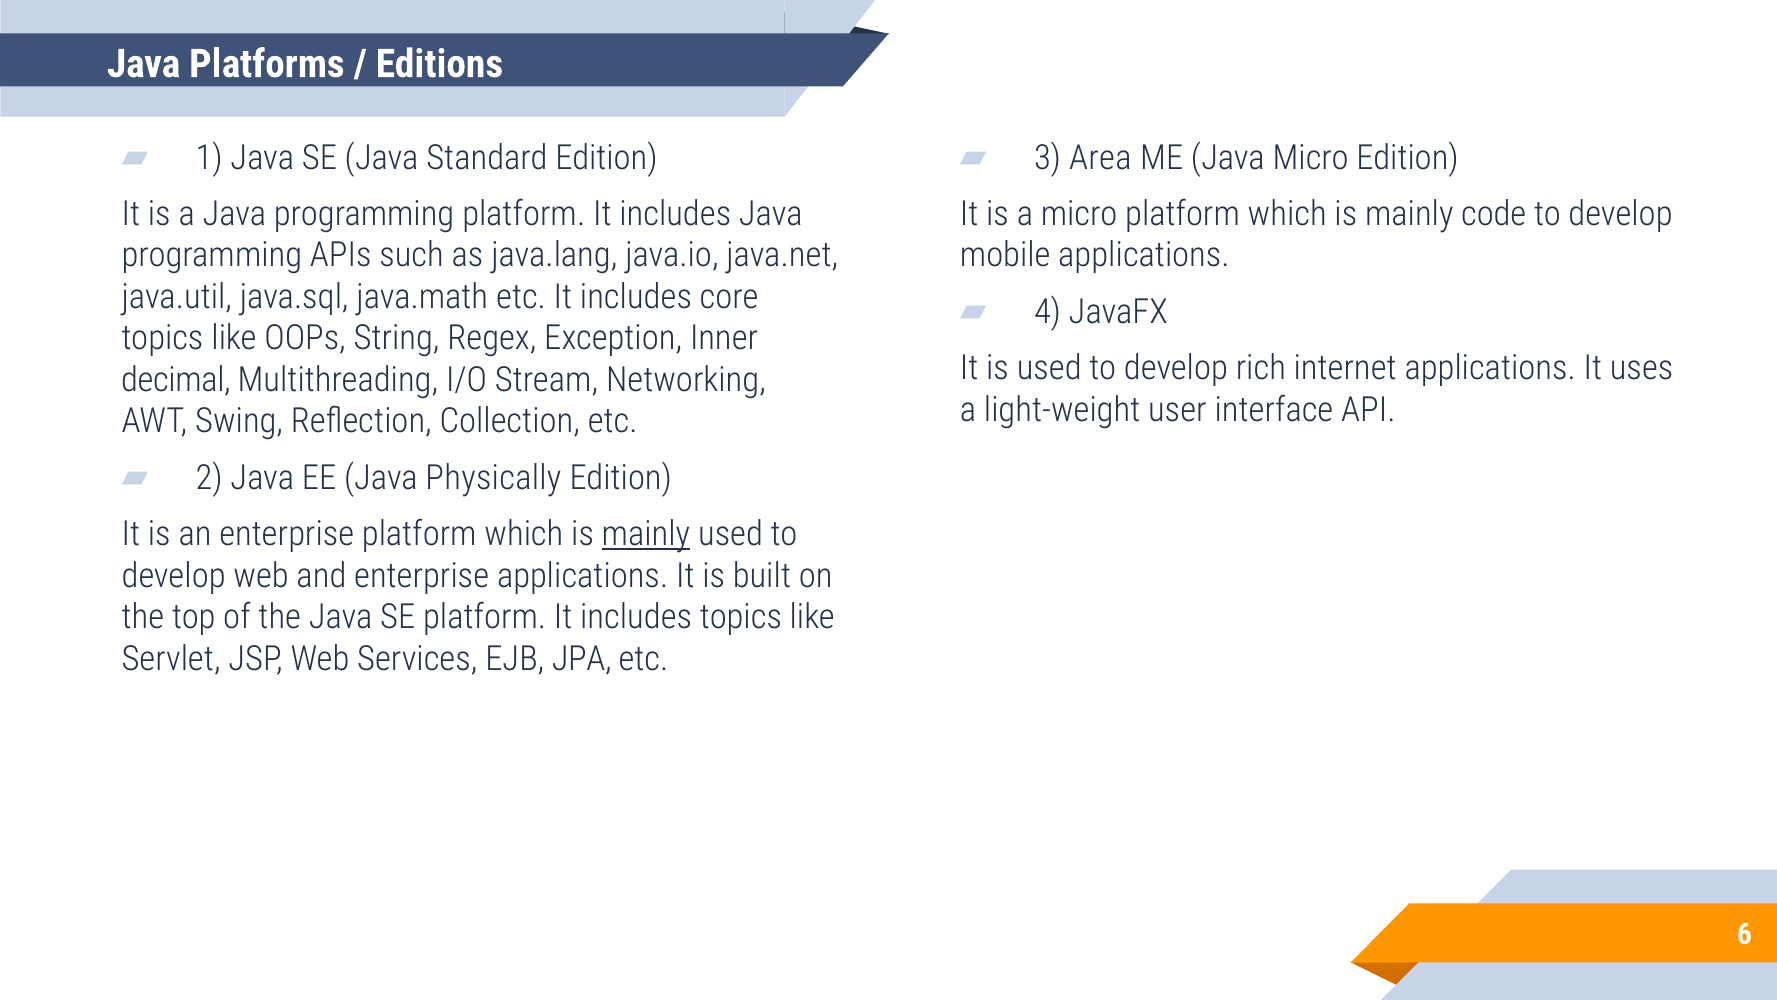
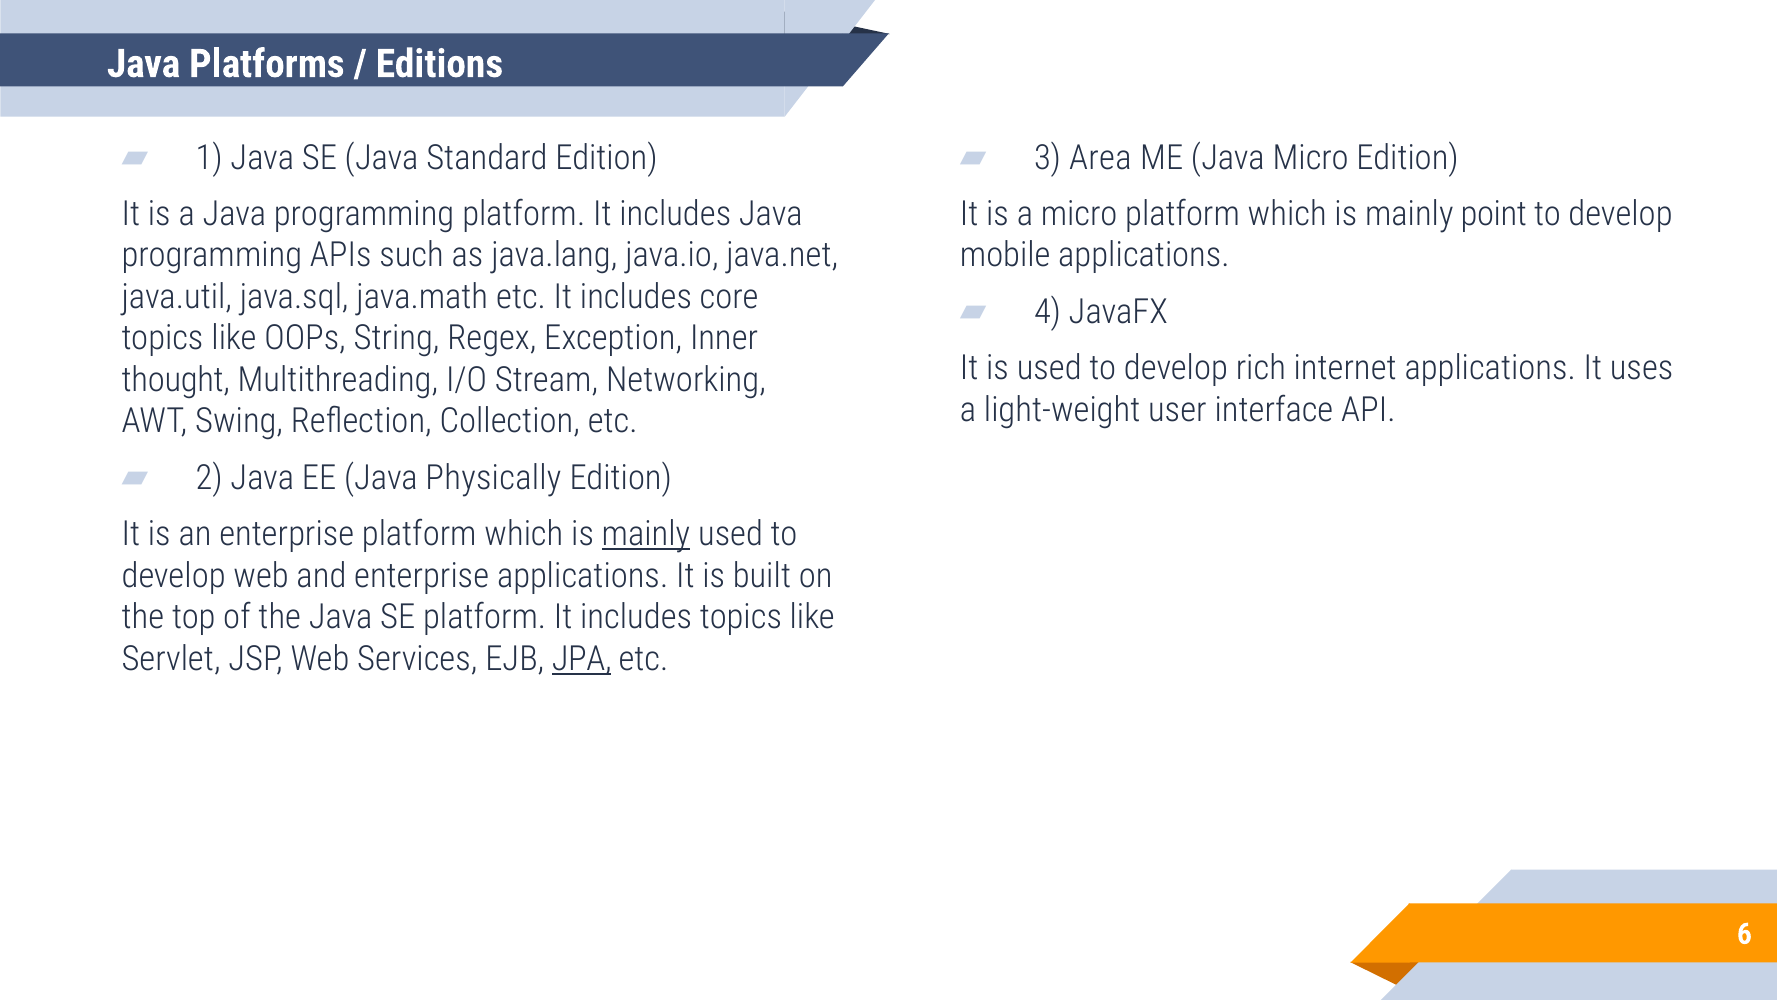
code: code -> point
decimal: decimal -> thought
JPA underline: none -> present
